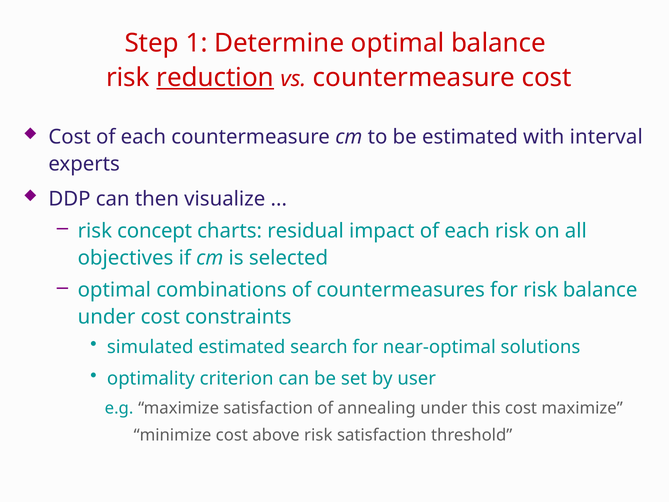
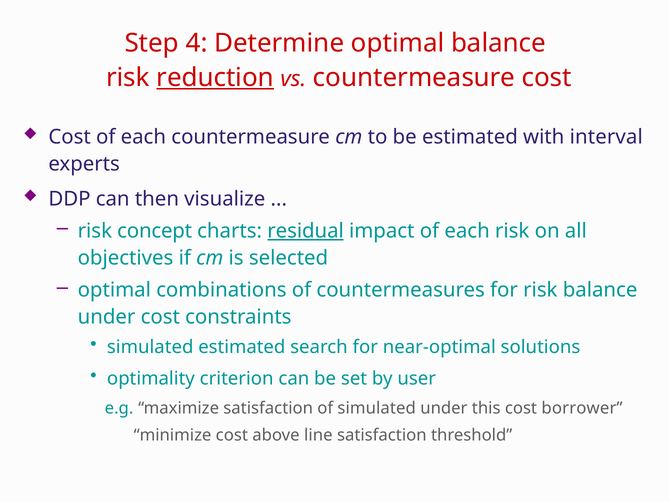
1: 1 -> 4
residual underline: none -> present
of annealing: annealing -> simulated
cost maximize: maximize -> borrower
above risk: risk -> line
